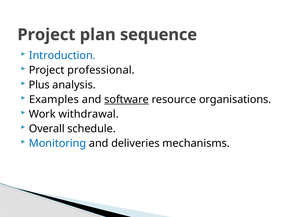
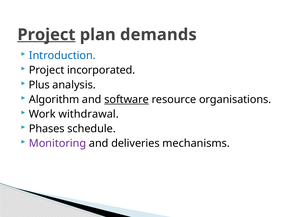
Project at (46, 35) underline: none -> present
sequence: sequence -> demands
professional: professional -> incorporated
Examples: Examples -> Algorithm
Overall: Overall -> Phases
Monitoring colour: blue -> purple
